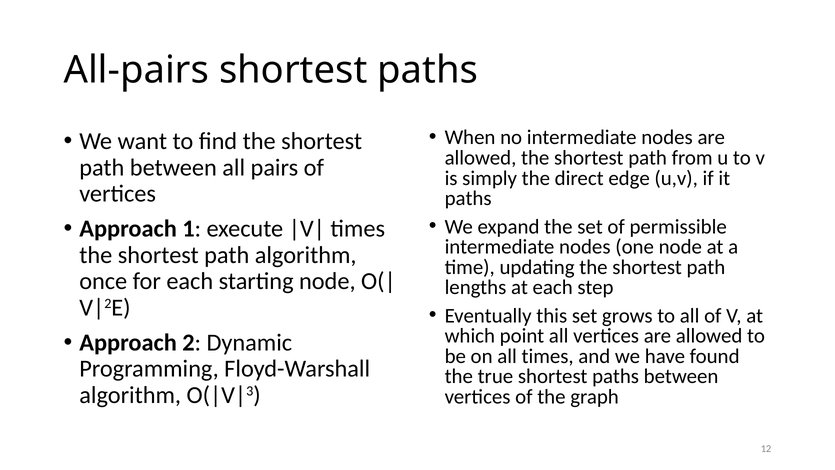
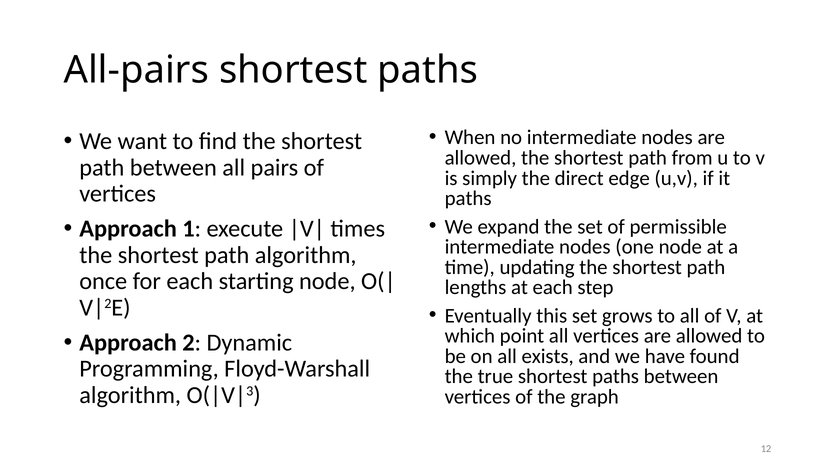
all times: times -> exists
